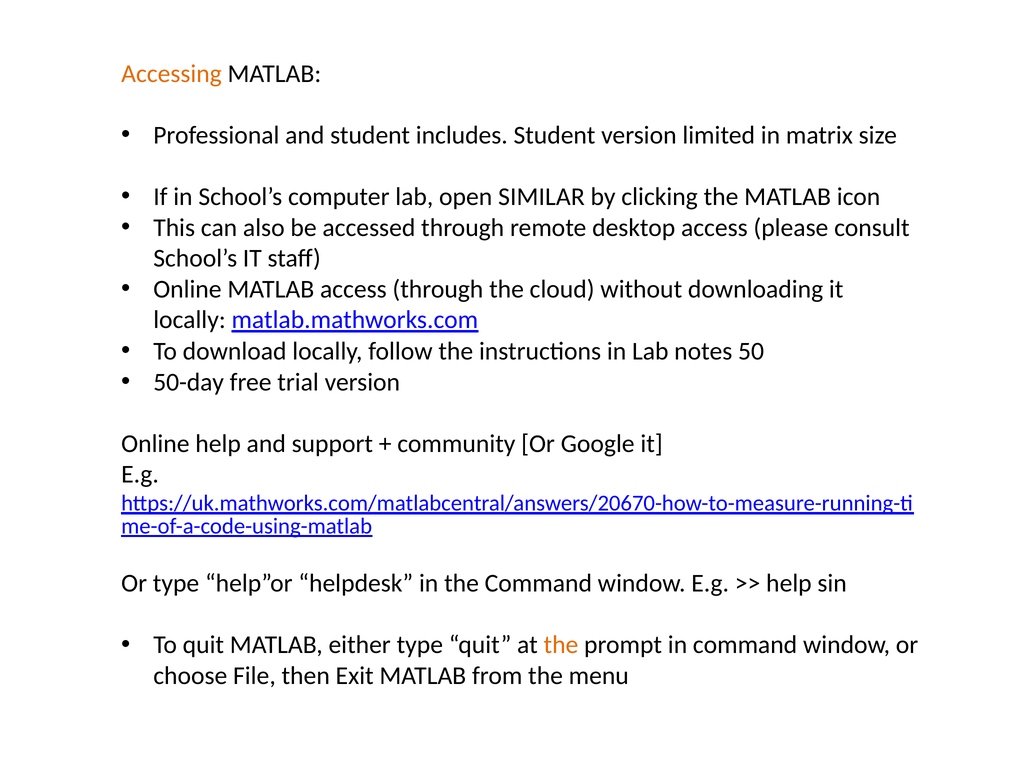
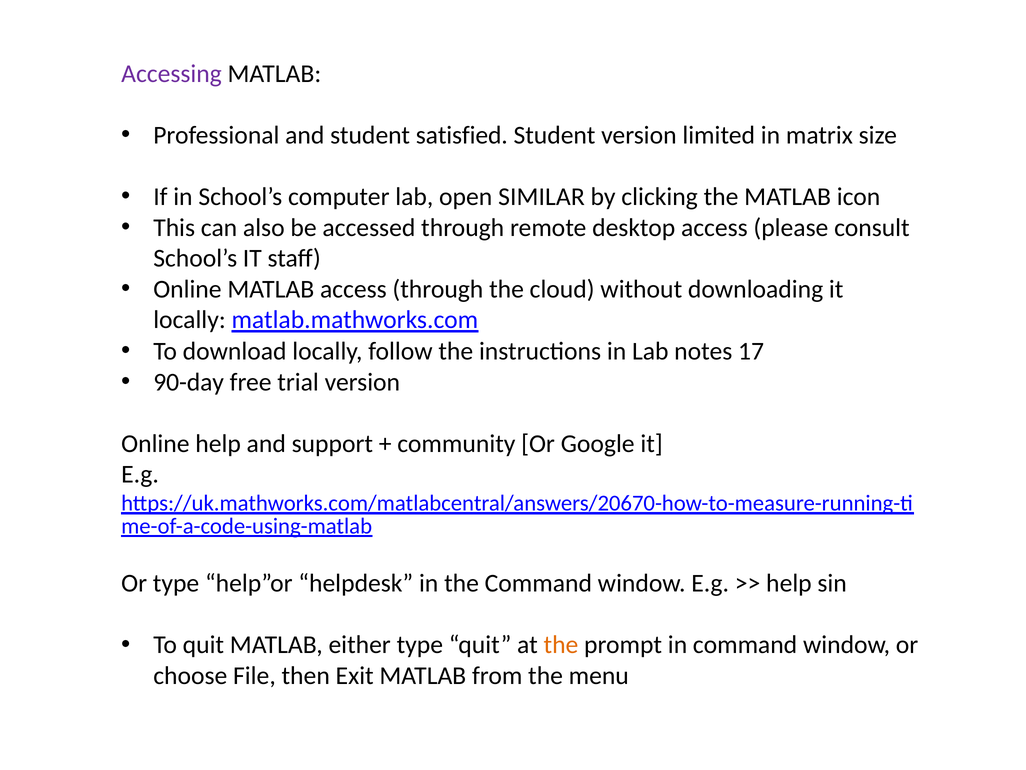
Accessing colour: orange -> purple
includes: includes -> satisfied
50: 50 -> 17
50-day: 50-day -> 90-day
